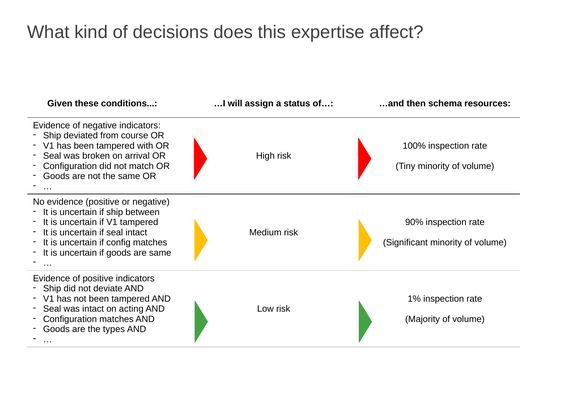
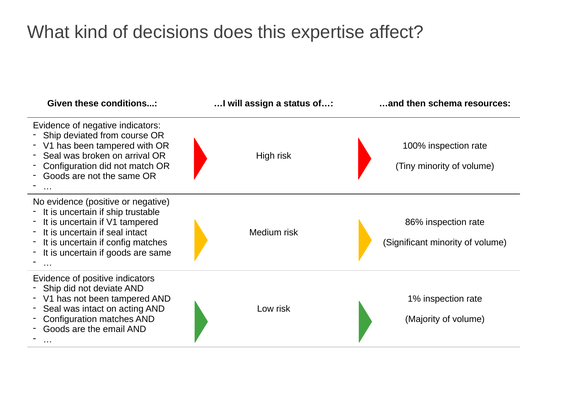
between: between -> trustable
90%: 90% -> 86%
types: types -> email
